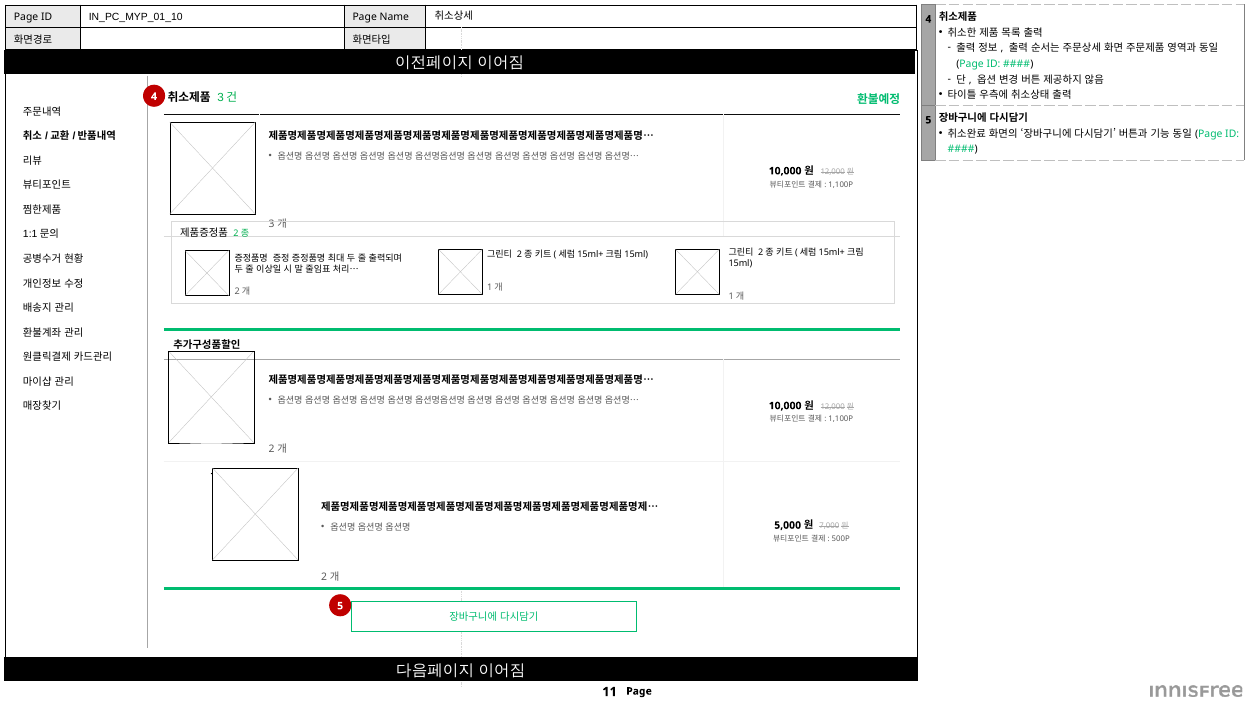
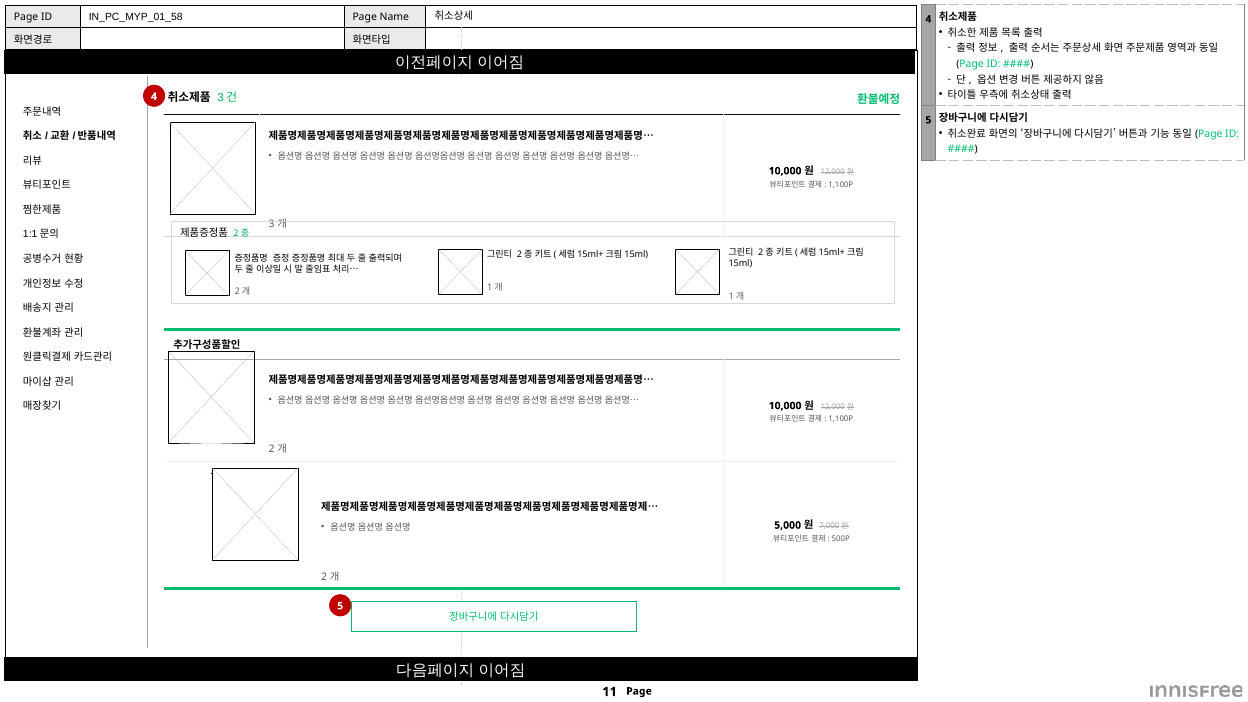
IN_PC_MYP_01_10: IN_PC_MYP_01_10 -> IN_PC_MYP_01_58
